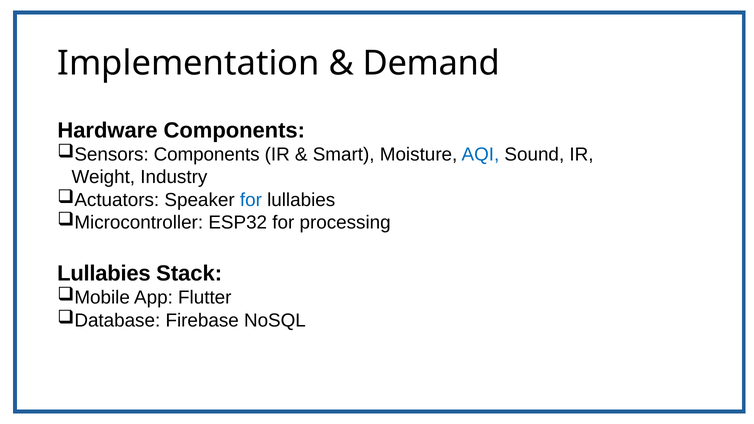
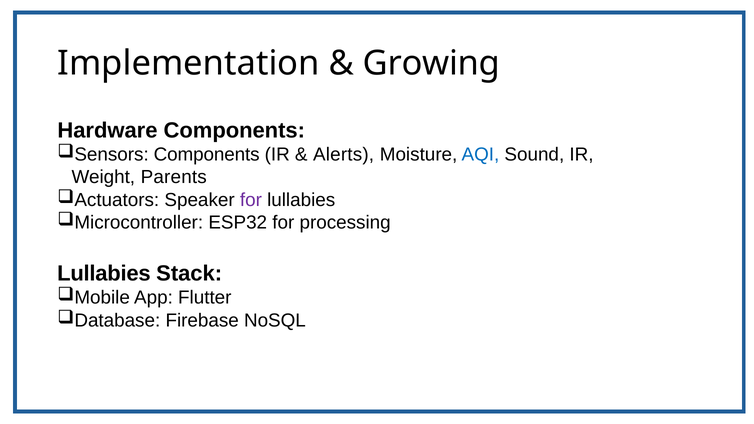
Demand: Demand -> Growing
Smart: Smart -> Alerts
Industry: Industry -> Parents
for at (251, 200) colour: blue -> purple
